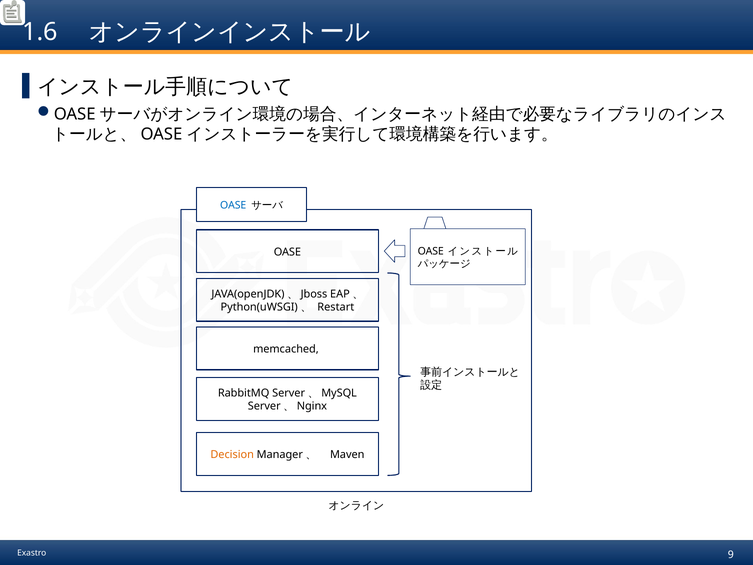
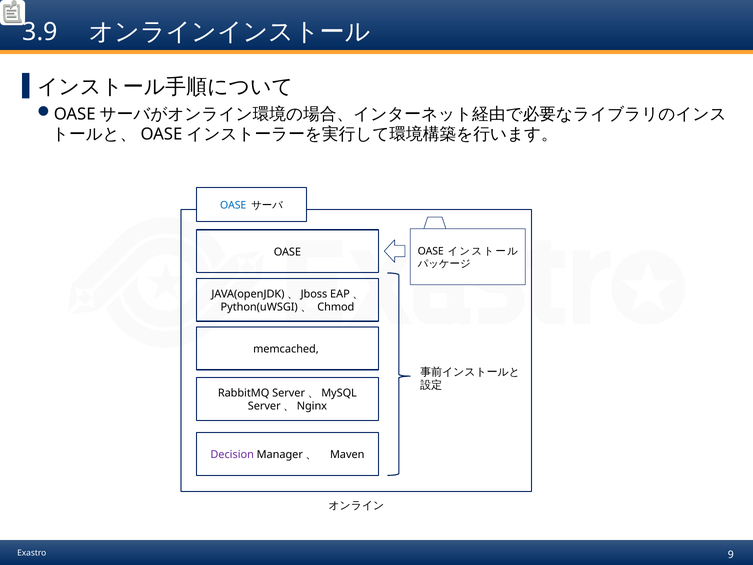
1.6: 1.6 -> 3.9
Restart: Restart -> Chmod
Decision colour: orange -> purple
